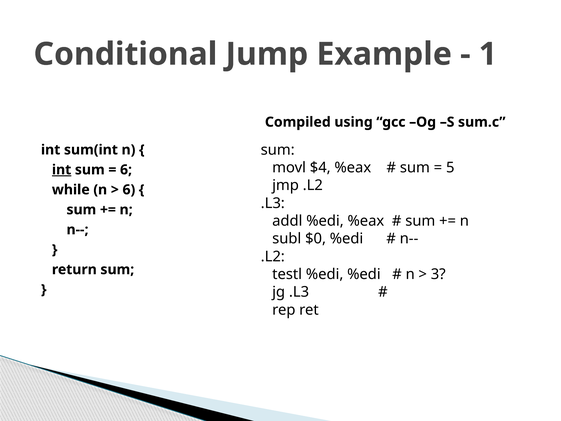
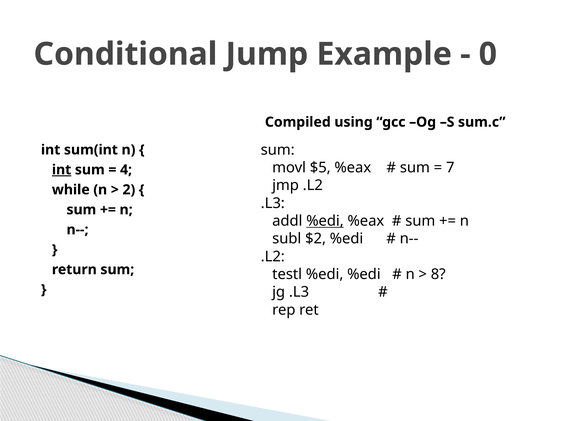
1: 1 -> 0
$4: $4 -> $5
5: 5 -> 7
6 at (126, 170): 6 -> 4
6 at (129, 190): 6 -> 2
%edi at (325, 221) underline: none -> present
$0: $0 -> $2
3: 3 -> 8
